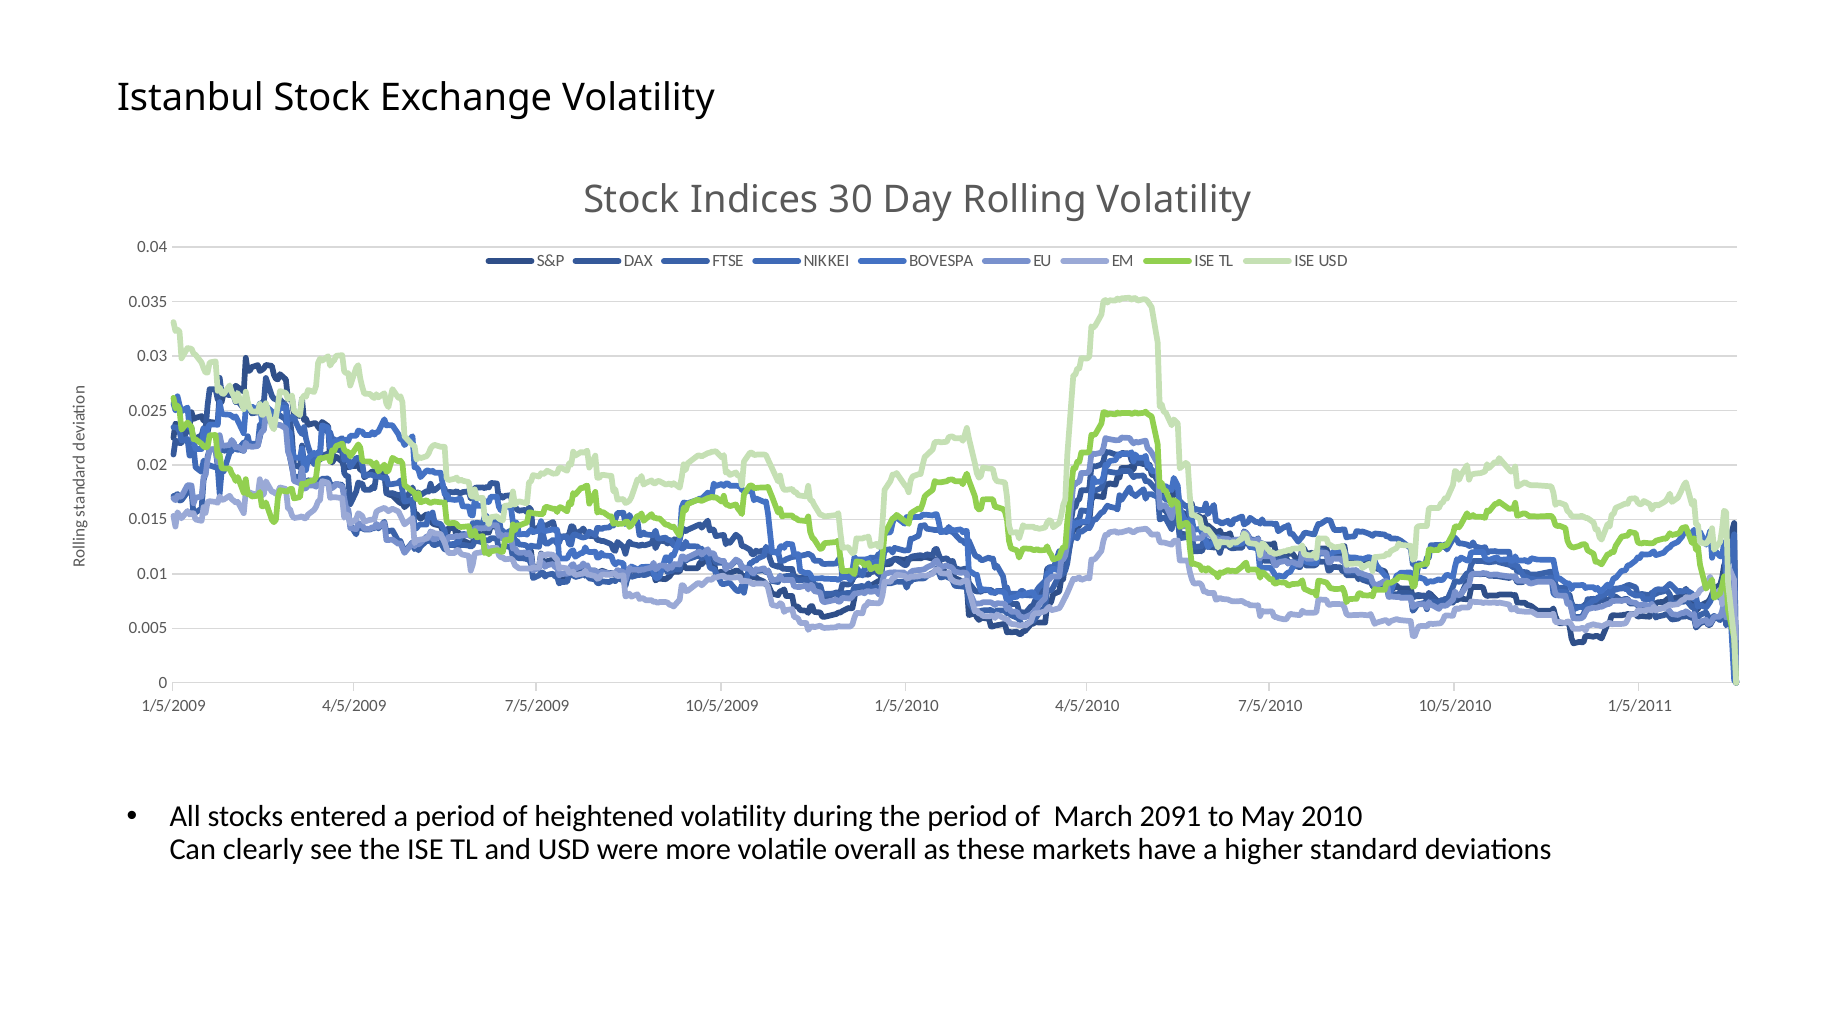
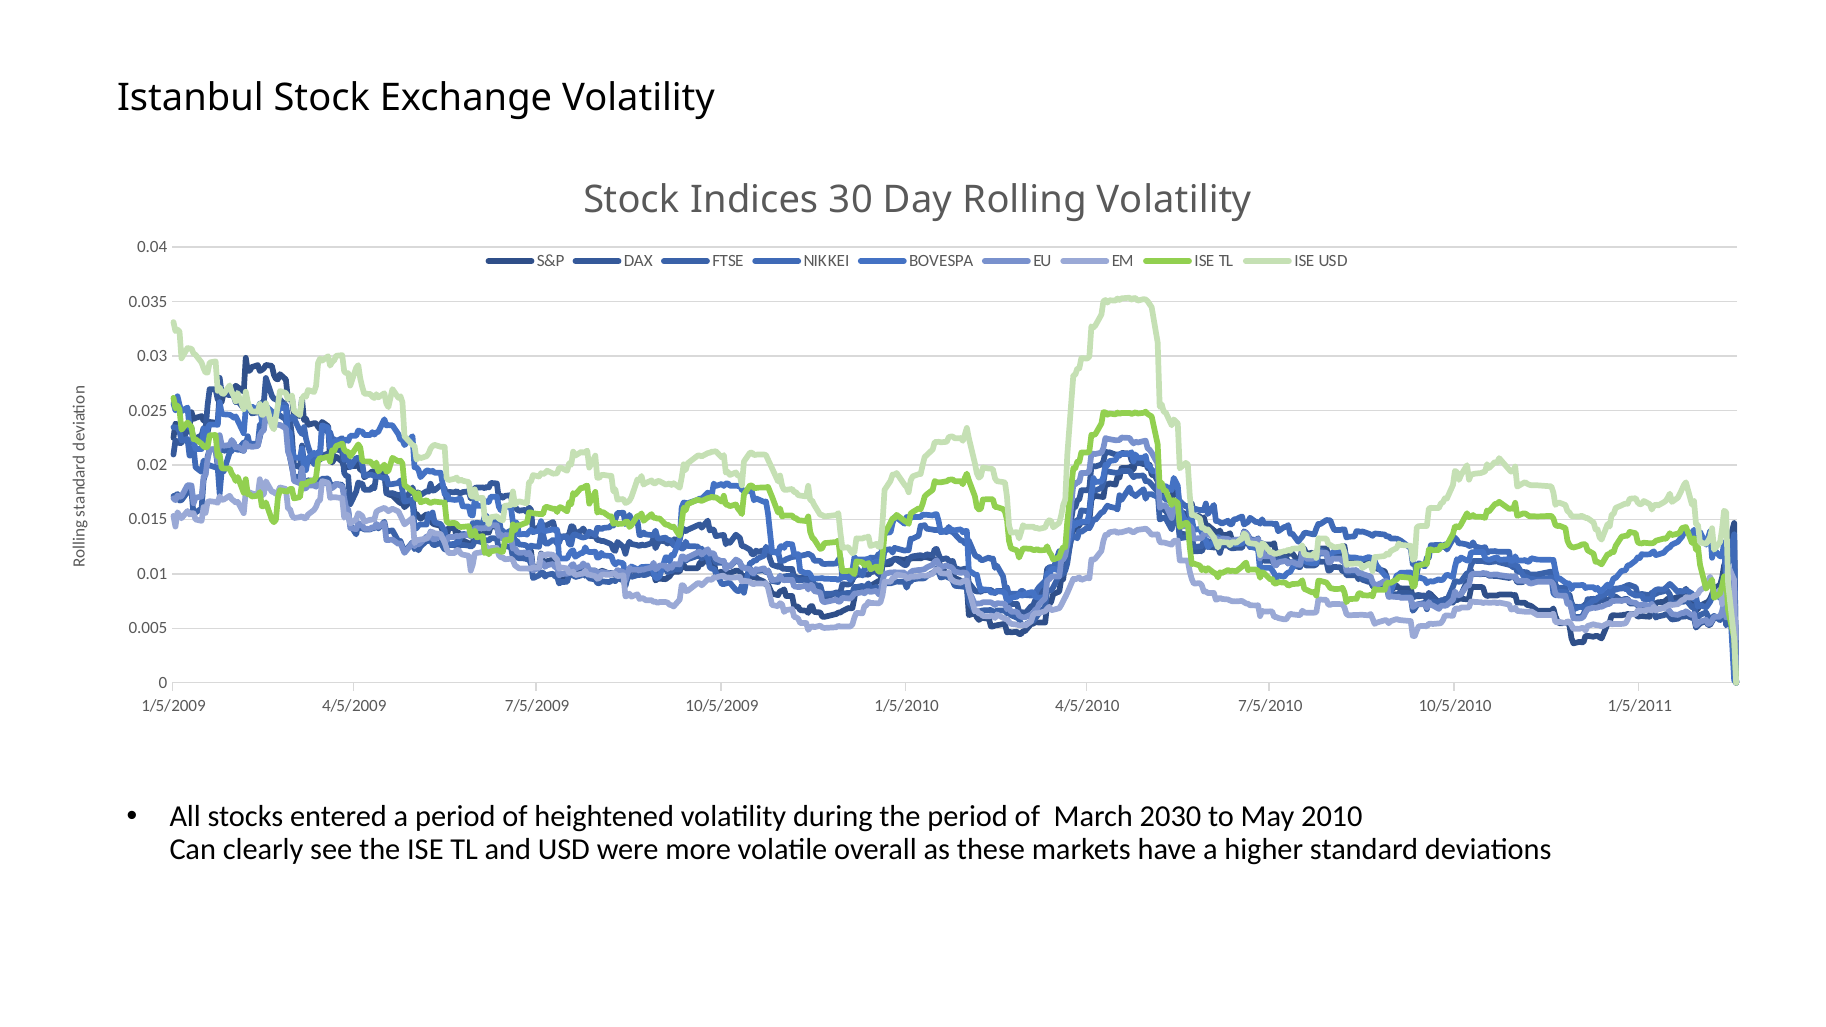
2091: 2091 -> 2030
